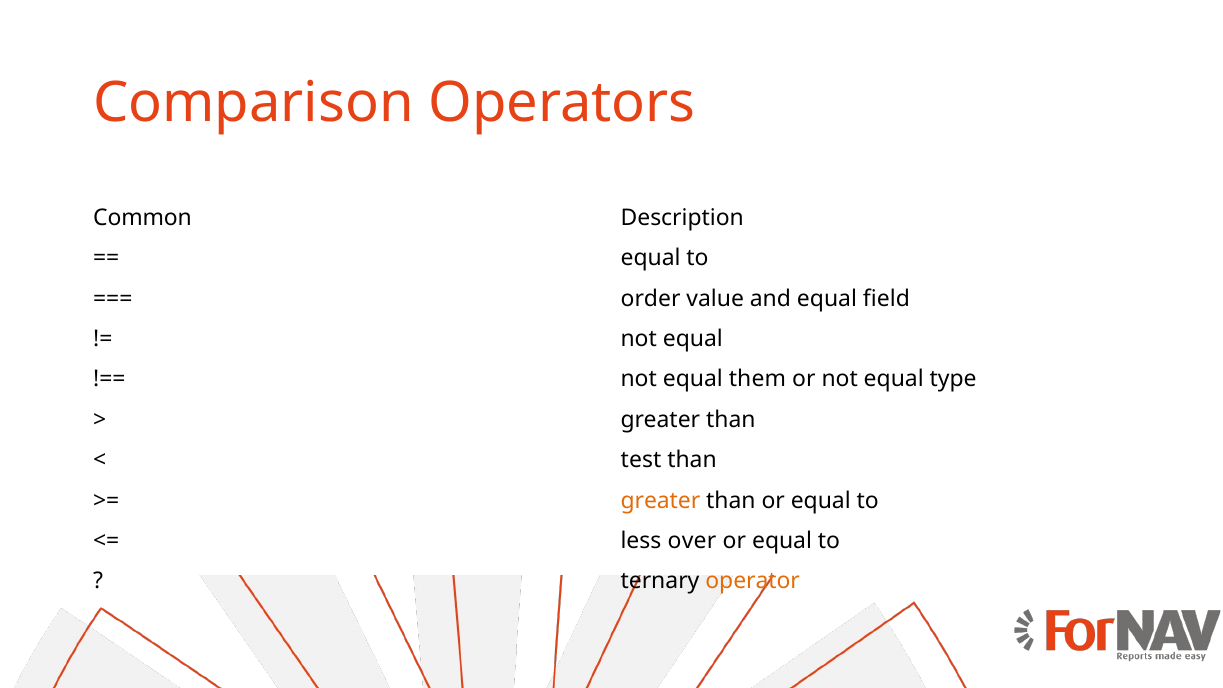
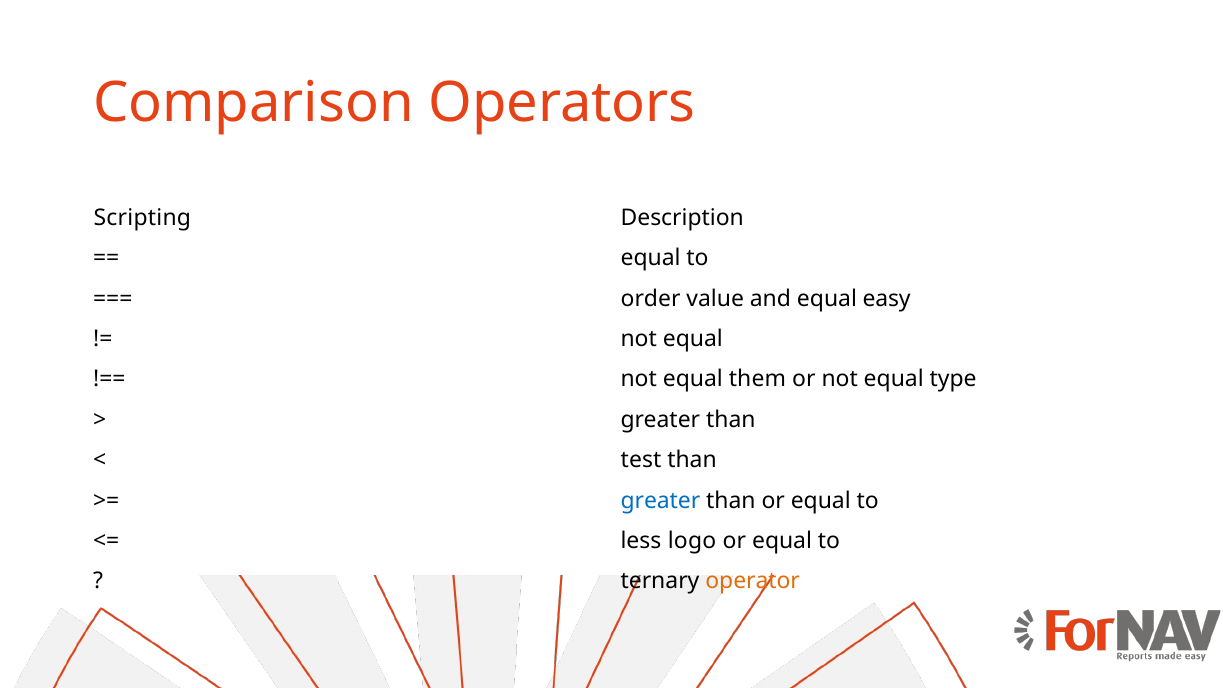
Common: Common -> Scripting
field: field -> easy
greater at (660, 500) colour: orange -> blue
over: over -> logo
